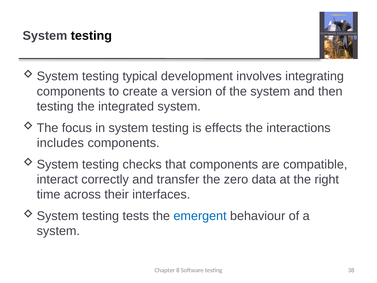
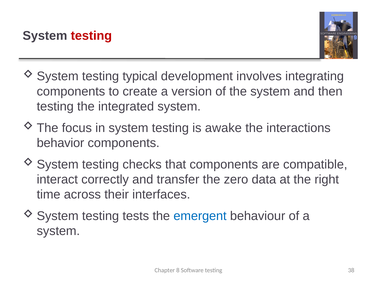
testing at (91, 36) colour: black -> red
effects: effects -> awake
includes: includes -> behavior
